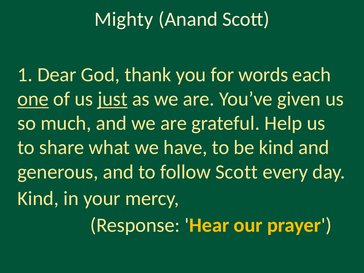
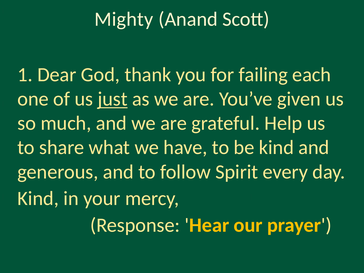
words: words -> failing
one underline: present -> none
follow Scott: Scott -> Spirit
